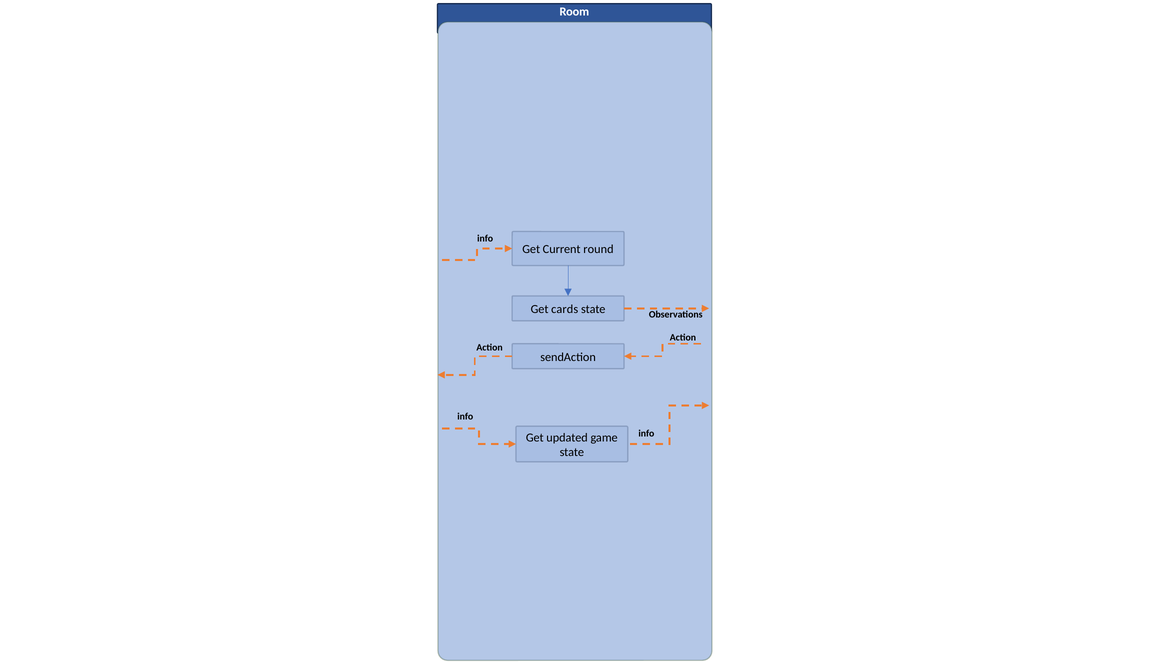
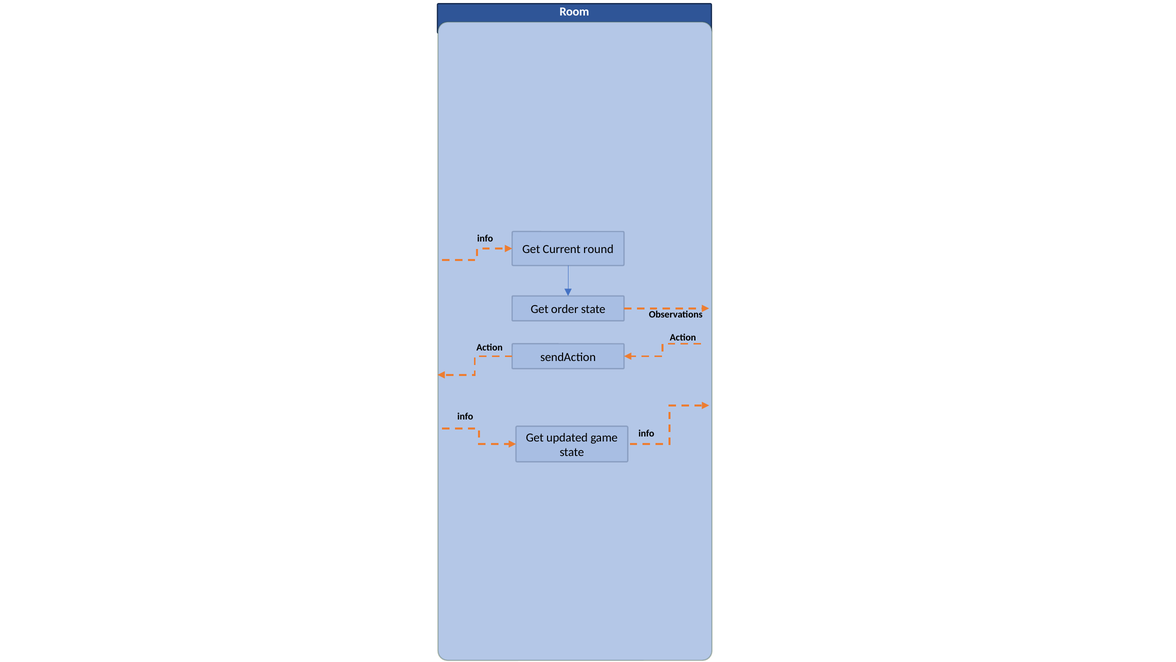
cards: cards -> order
